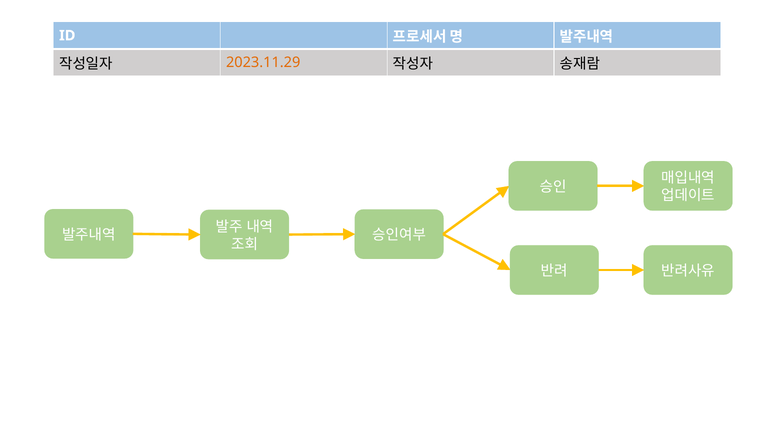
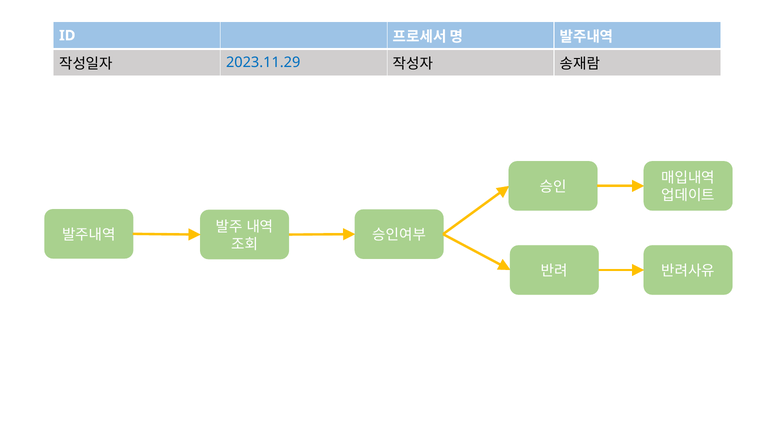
2023.11.29 colour: orange -> blue
